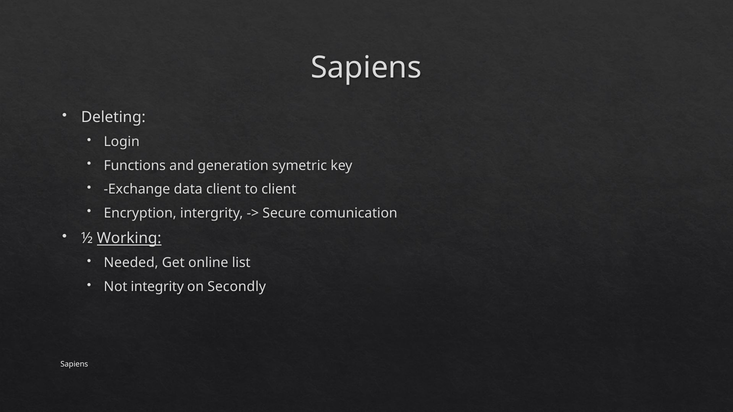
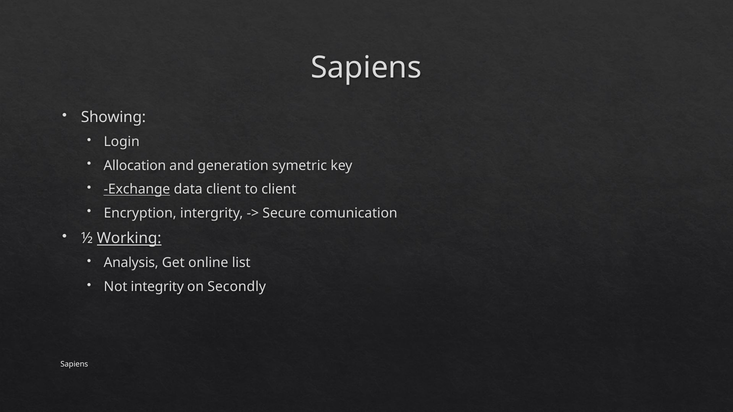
Deleting: Deleting -> Showing
Functions: Functions -> Allocation
Exchange underline: none -> present
Needed: Needed -> Analysis
